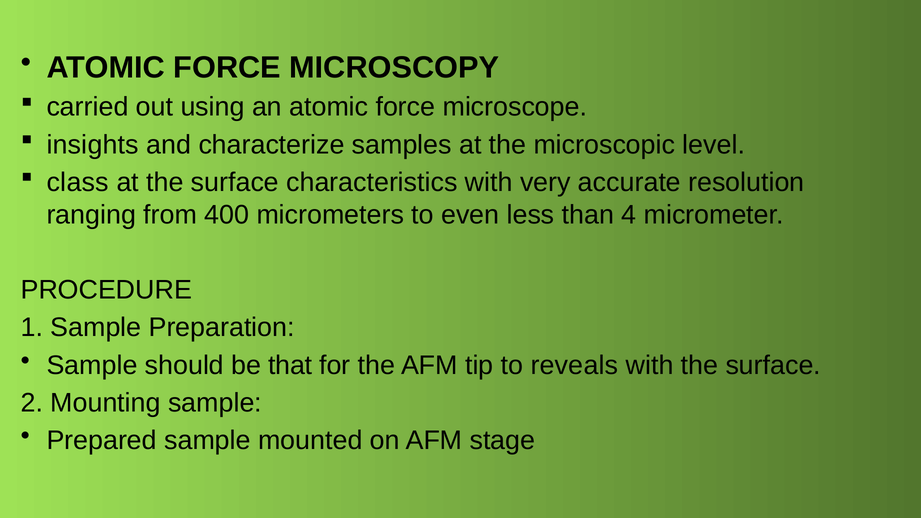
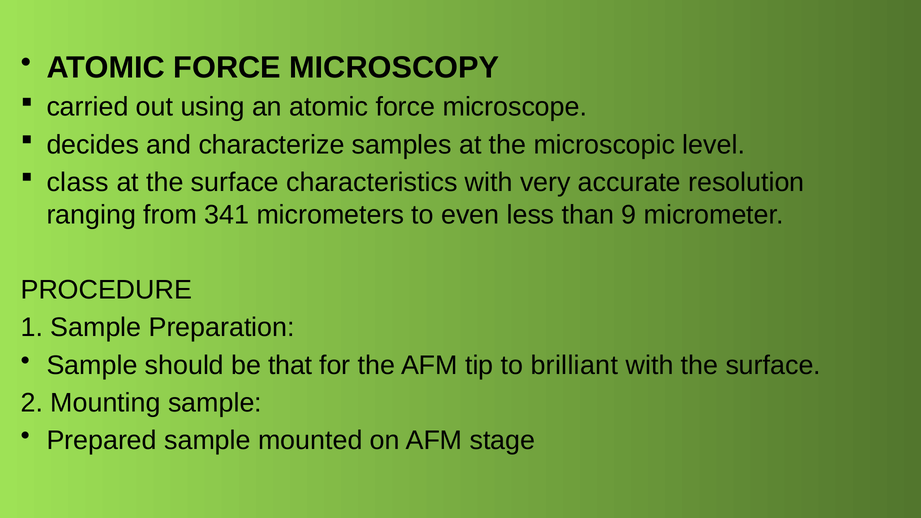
insights: insights -> decides
400: 400 -> 341
4: 4 -> 9
reveals: reveals -> brilliant
